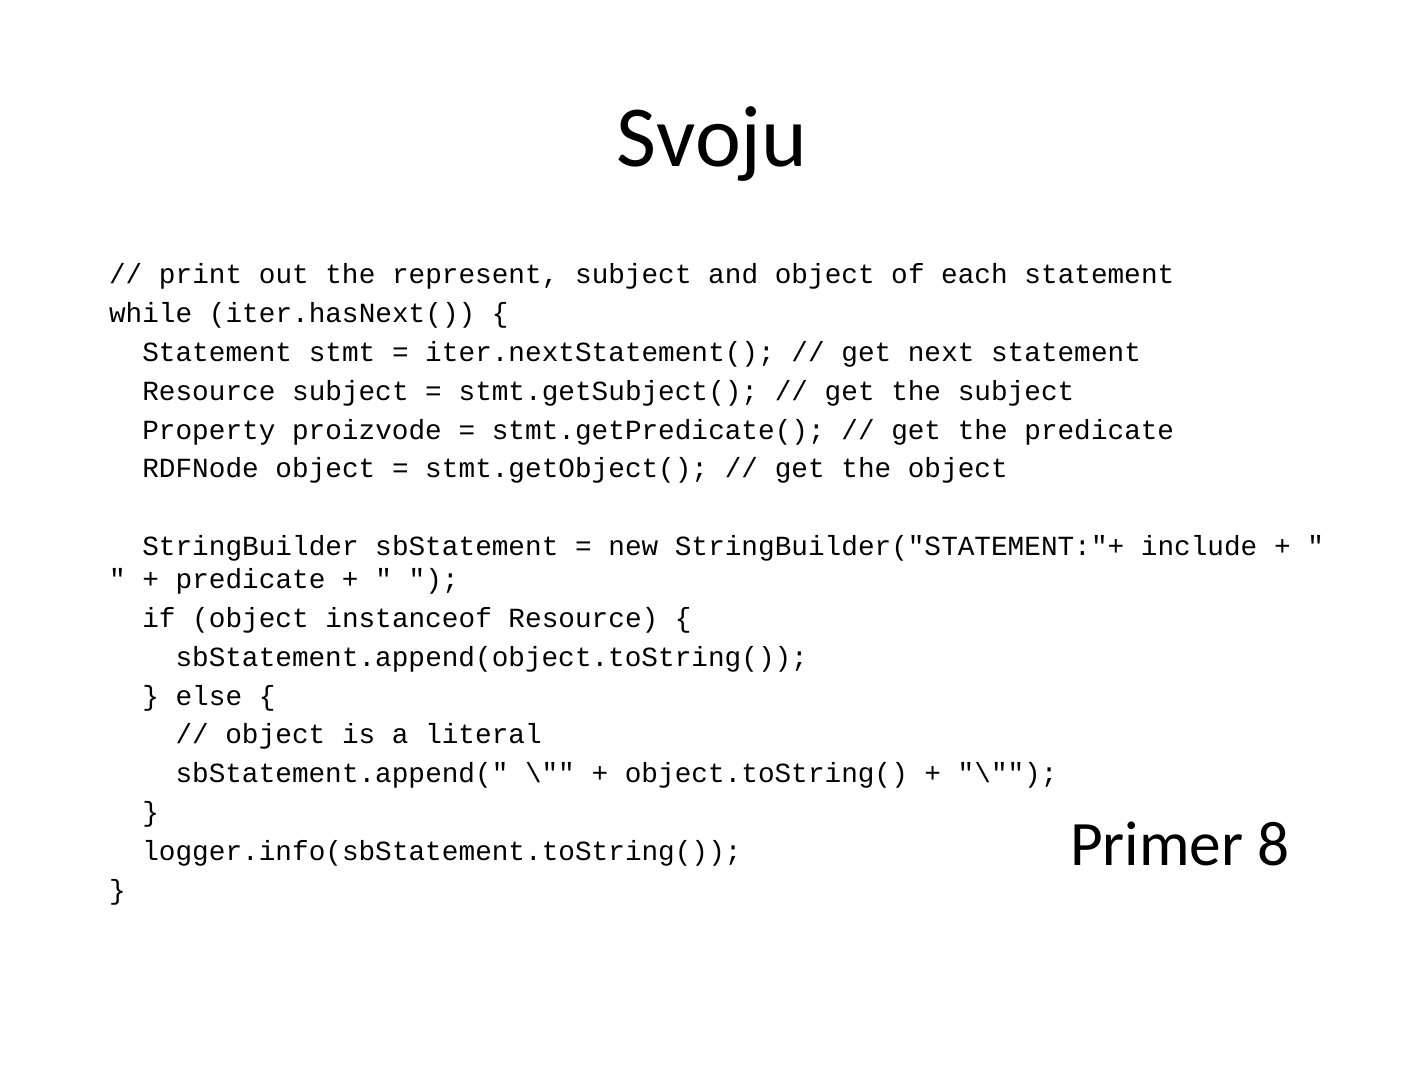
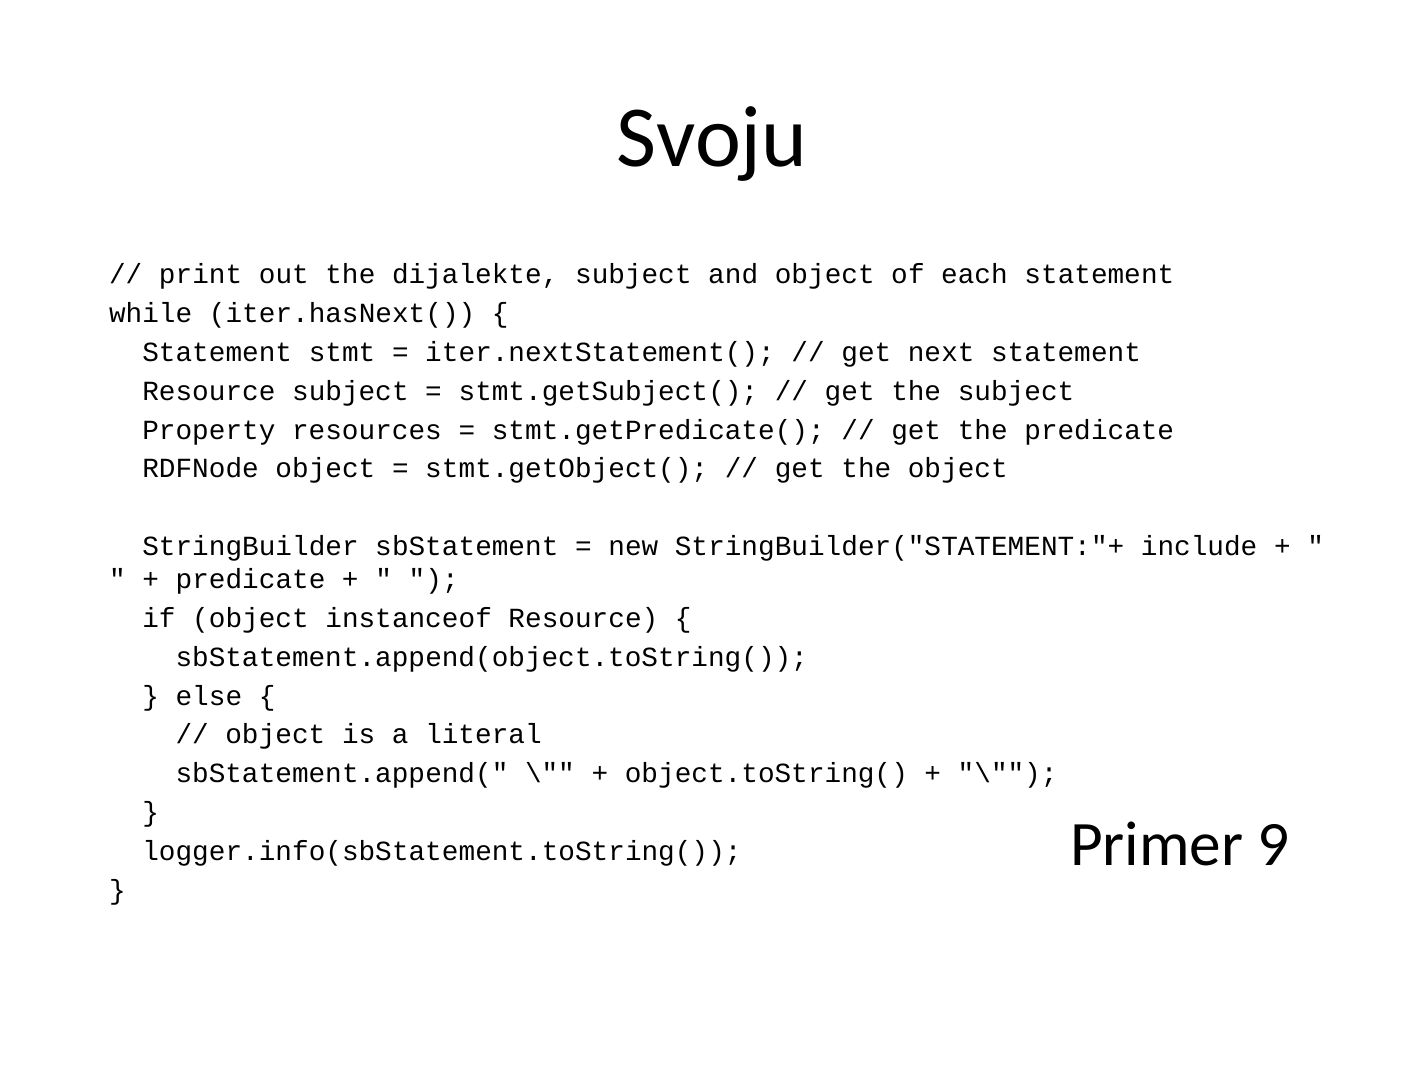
represent: represent -> dijalekte
proizvode: proizvode -> resources
8: 8 -> 9
